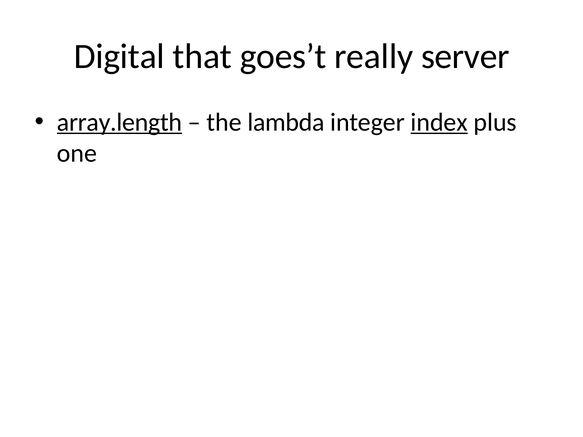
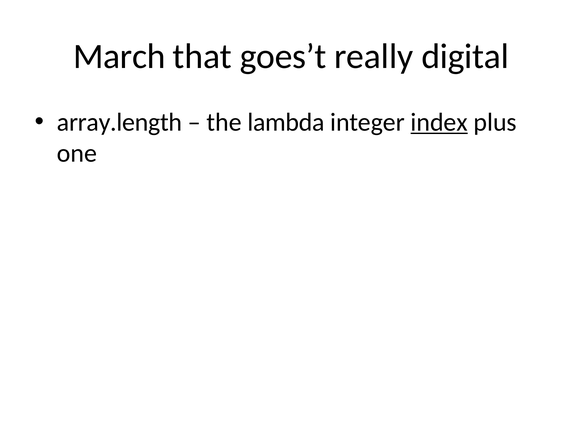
Digital: Digital -> March
server: server -> digital
array.length underline: present -> none
